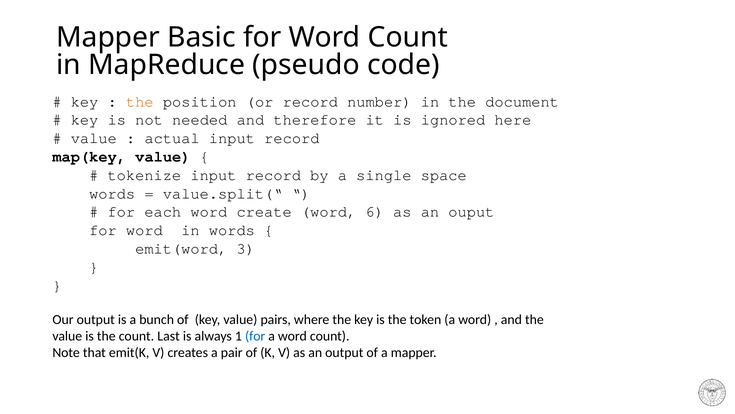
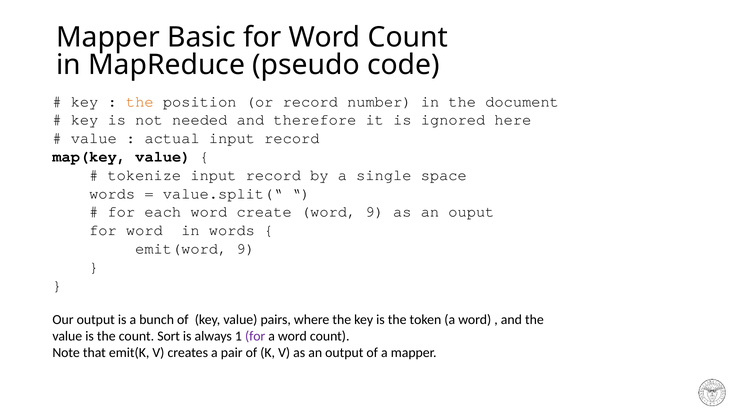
word 6: 6 -> 9
emit(word 3: 3 -> 9
Last: Last -> Sort
for at (255, 336) colour: blue -> purple
